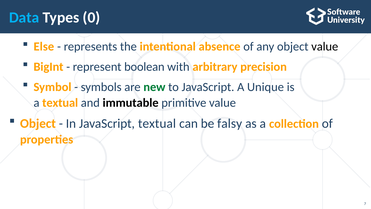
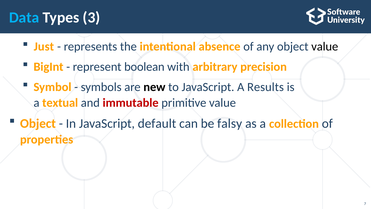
0: 0 -> 3
Else: Else -> Just
new colour: green -> black
Unique: Unique -> Results
immutable colour: black -> red
JavaScript textual: textual -> default
